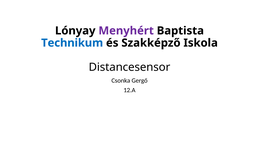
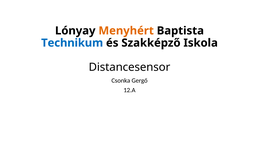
Menyhért colour: purple -> orange
